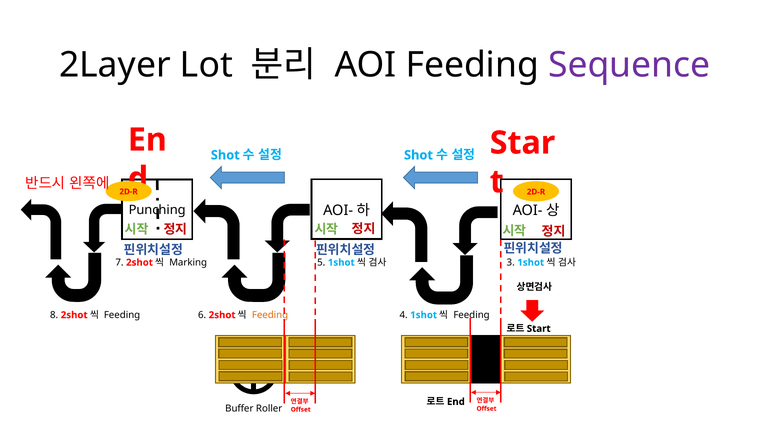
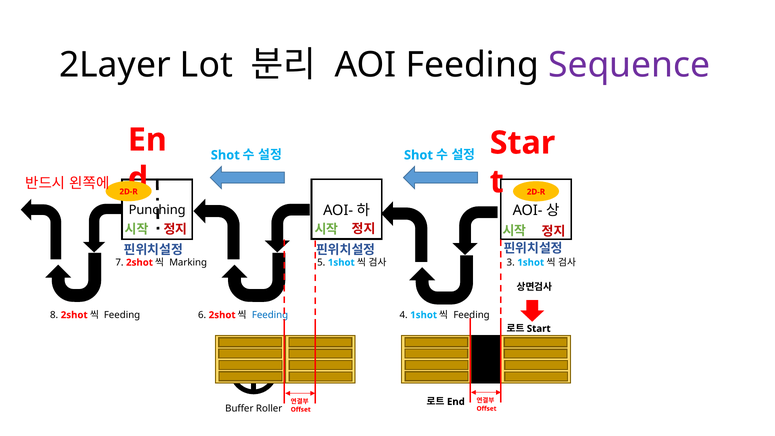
Feeding at (270, 315) colour: orange -> blue
